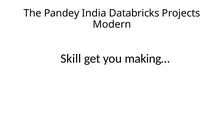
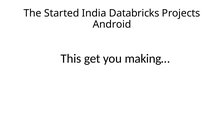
Pandey: Pandey -> Started
Modern: Modern -> Android
Skill: Skill -> This
